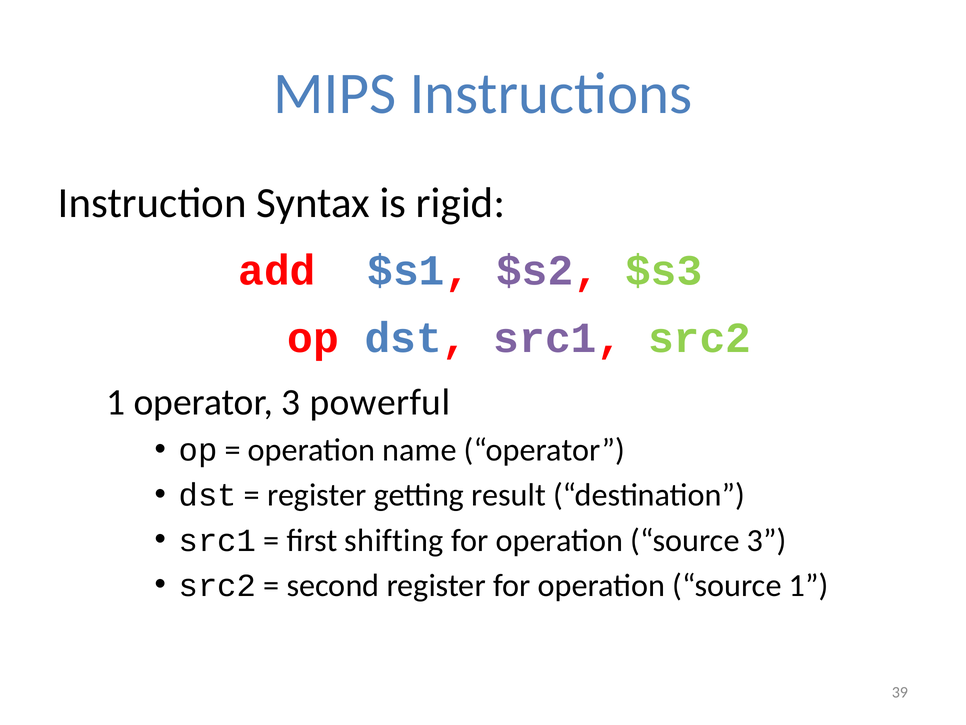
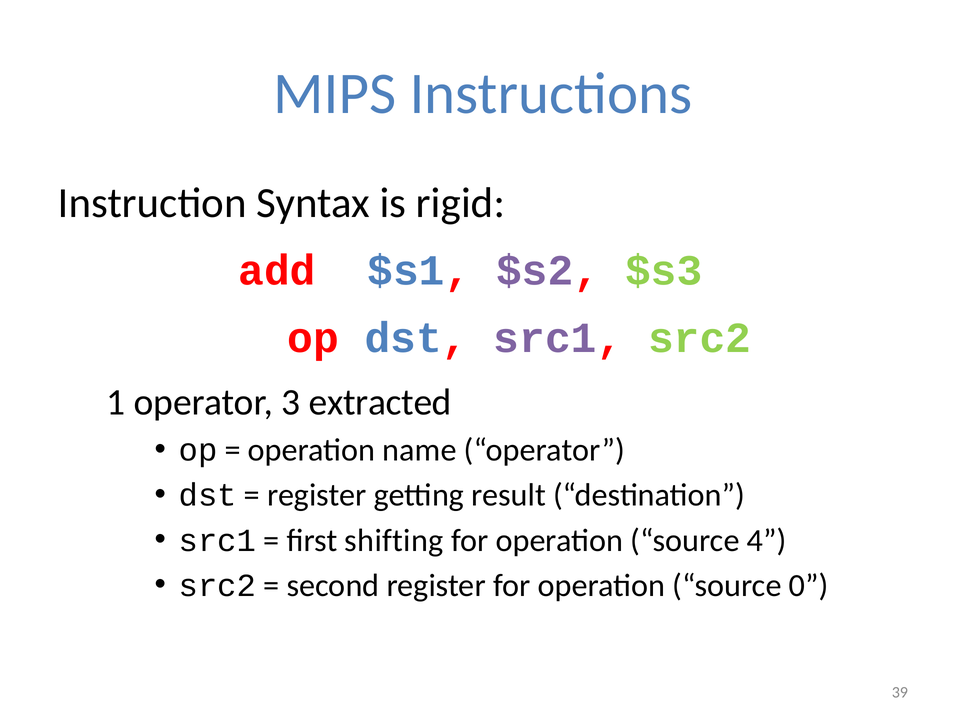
powerful: powerful -> extracted
source 3: 3 -> 4
source 1: 1 -> 0
